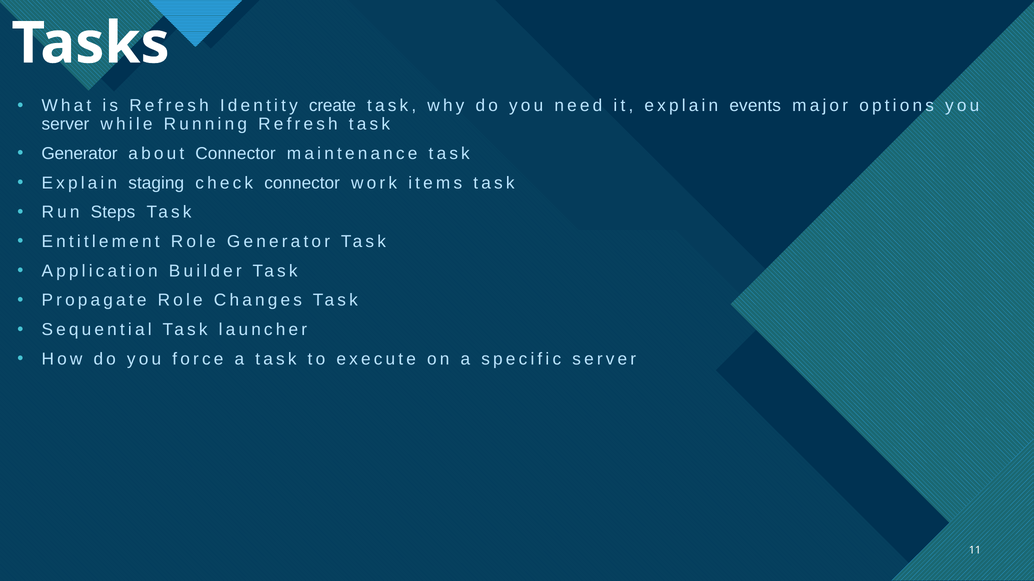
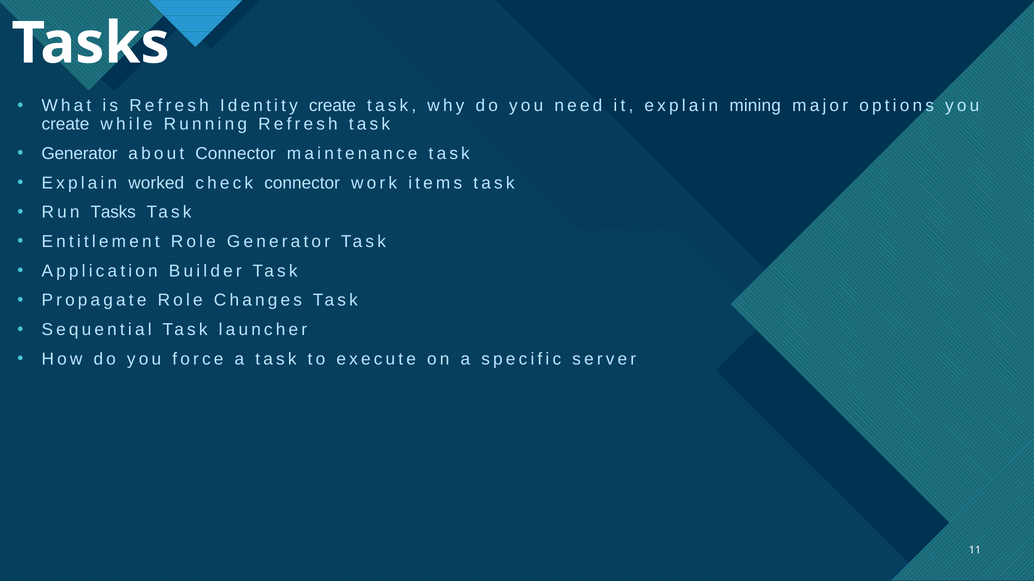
events: events -> mining
server at (65, 124): server -> create
staging: staging -> worked
Run Steps: Steps -> Tasks
